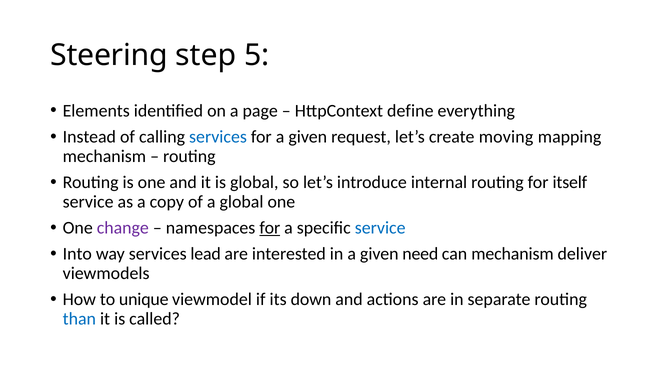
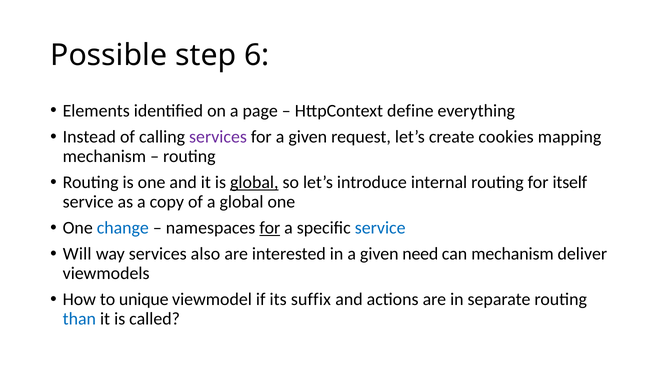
Steering: Steering -> Possible
5: 5 -> 6
services at (218, 137) colour: blue -> purple
moving: moving -> cookies
global at (254, 182) underline: none -> present
change colour: purple -> blue
Into: Into -> Will
lead: lead -> also
down: down -> suffix
